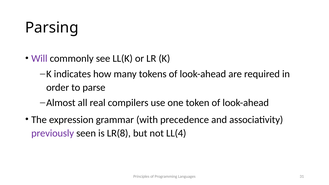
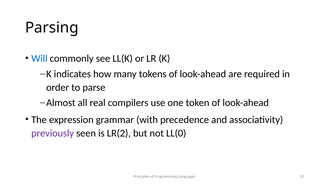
Will colour: purple -> blue
LR(8: LR(8 -> LR(2
LL(4: LL(4 -> LL(0
